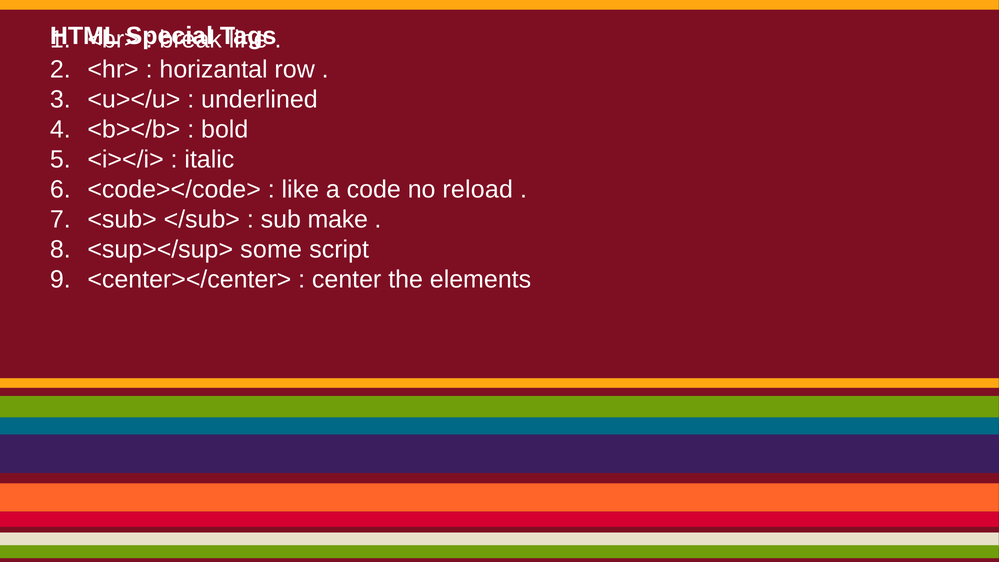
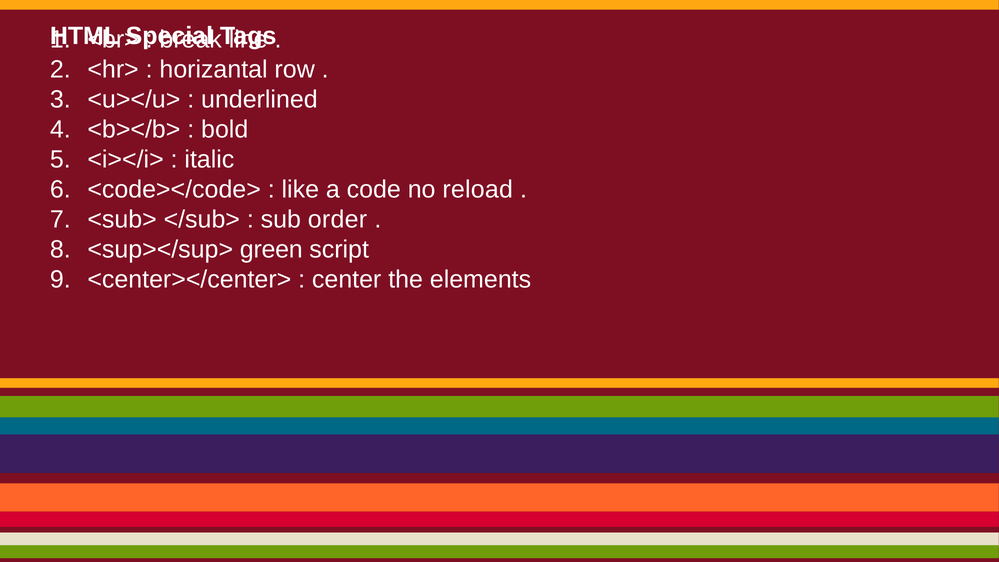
make: make -> order
some: some -> green
